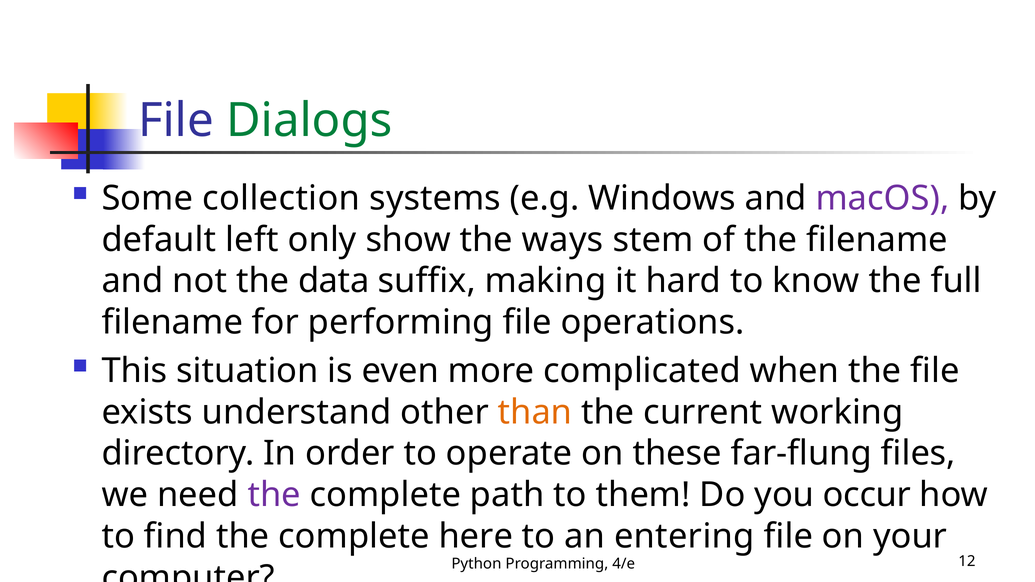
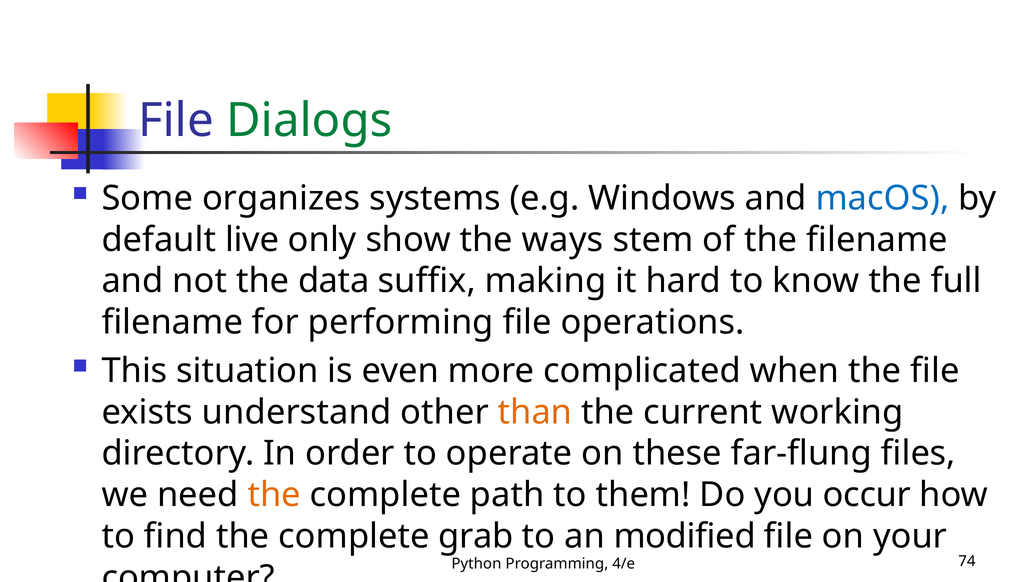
collection: collection -> organizes
macOS colour: purple -> blue
left: left -> live
the at (274, 495) colour: purple -> orange
here: here -> grab
entering: entering -> modified
12: 12 -> 74
